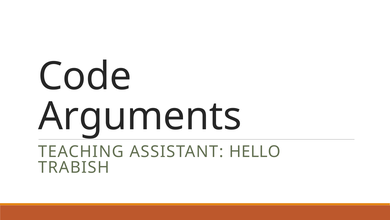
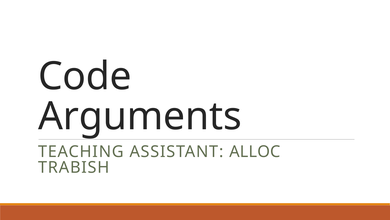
HELLO: HELLO -> ALLOC
